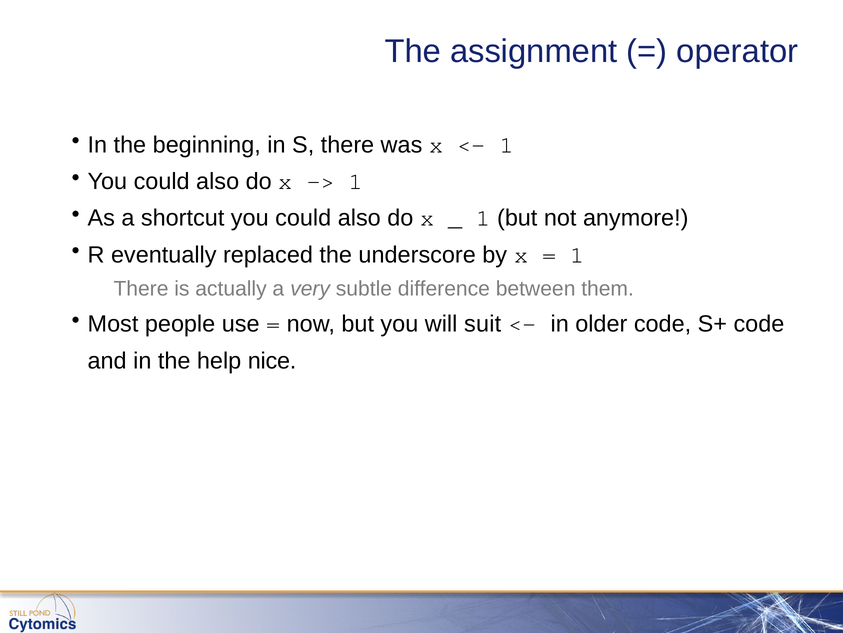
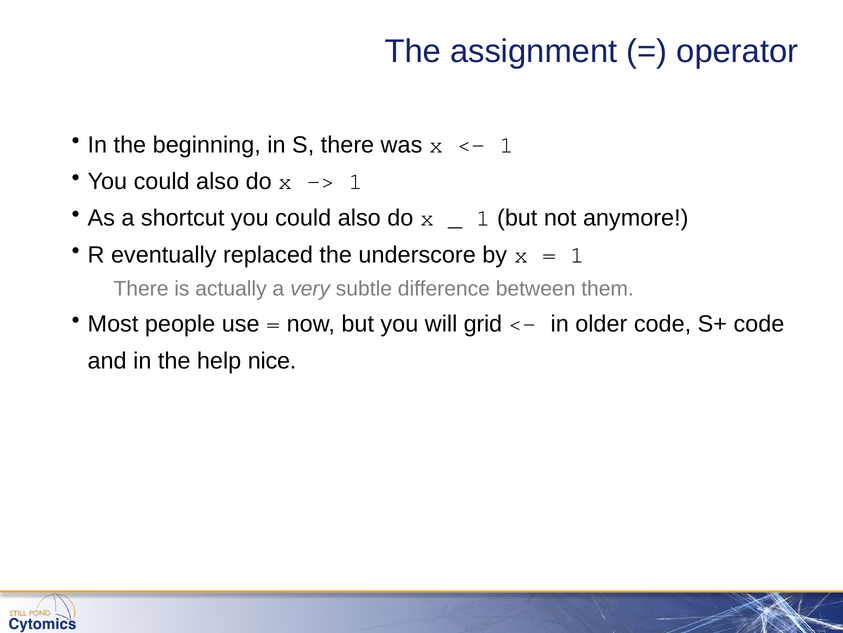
suit: suit -> grid
